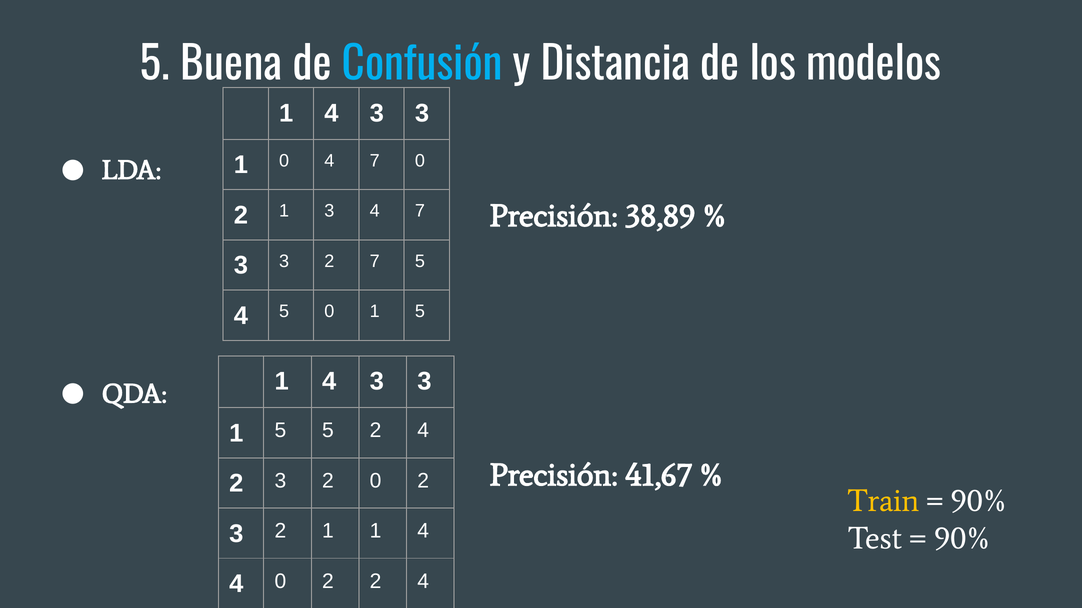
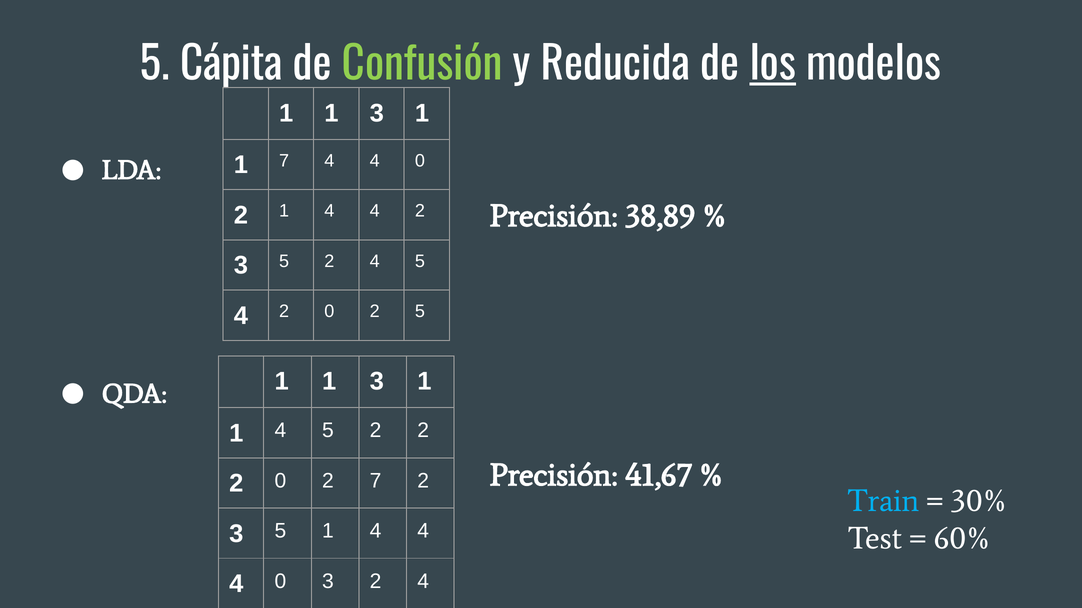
Buena: Buena -> Cápita
Confusión colour: light blue -> light green
Distancia: Distancia -> Reducida
los underline: none -> present
4 at (331, 113): 4 -> 1
3 at (422, 113): 3 -> 1
1 0: 0 -> 7
7 at (375, 161): 7 -> 4
2 1 3: 3 -> 4
7 at (420, 211): 7 -> 2
3 at (284, 261): 3 -> 5
7 at (375, 261): 7 -> 4
5 at (284, 312): 5 -> 2
1 at (375, 312): 1 -> 2
4 at (329, 382): 4 -> 1
3 at (424, 382): 3 -> 1
5 at (280, 431): 5 -> 4
5 2 4: 4 -> 2
3 at (280, 481): 3 -> 0
2 0: 0 -> 7
Train colour: yellow -> light blue
90% at (979, 501): 90% -> 30%
2 at (280, 532): 2 -> 5
1 at (376, 532): 1 -> 4
90% at (963, 539): 90% -> 60%
4 0 2: 2 -> 3
